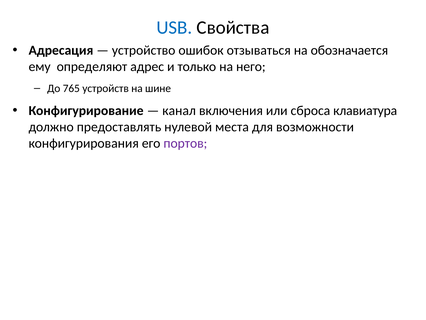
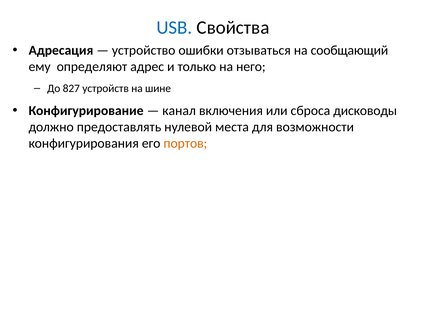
ошибок: ошибок -> ошибки
обозначается: обозначается -> сообщающий
765: 765 -> 827
клавиатура: клавиатура -> дисководы
портов colour: purple -> orange
